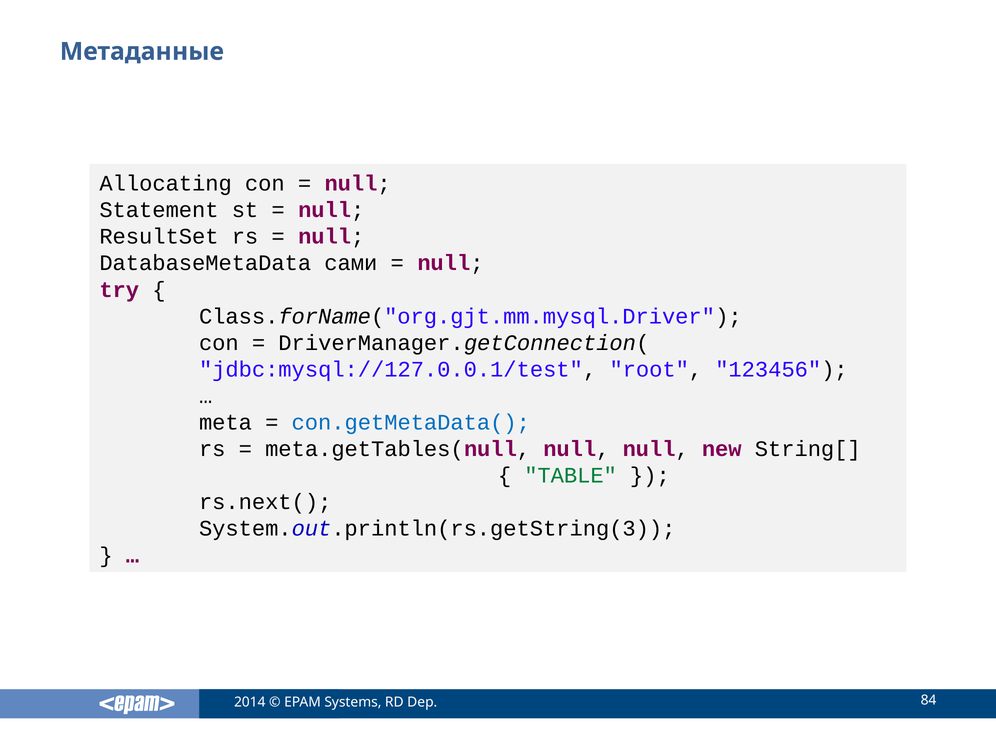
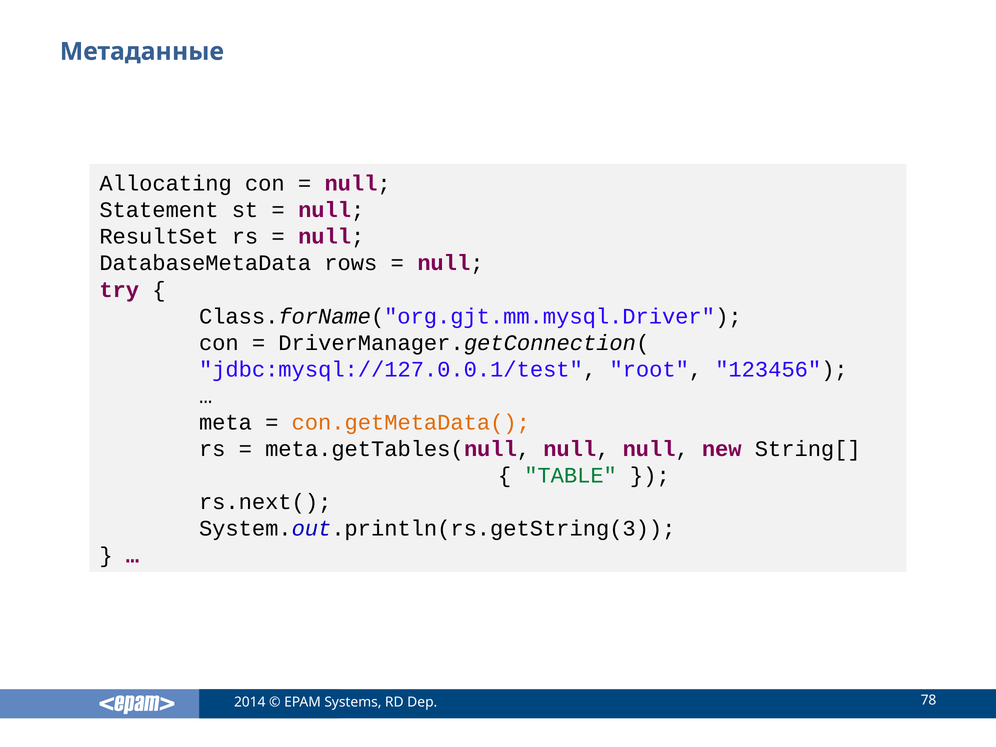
сами: сами -> rows
con.getMetaData( colour: blue -> orange
84: 84 -> 78
